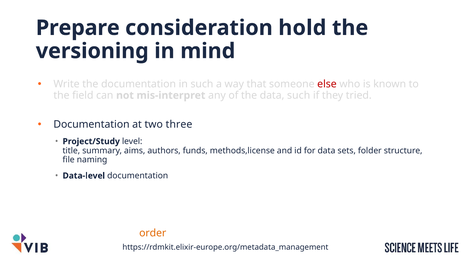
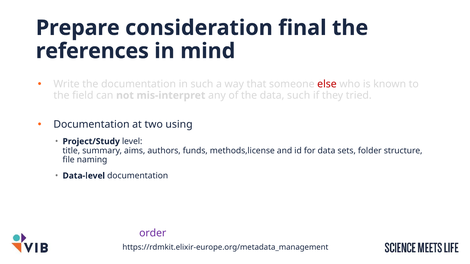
hold: hold -> final
versioning: versioning -> references
three: three -> using
order colour: orange -> purple
